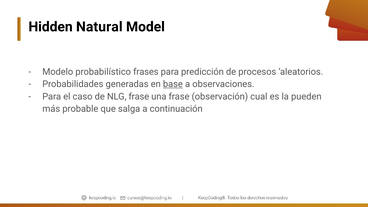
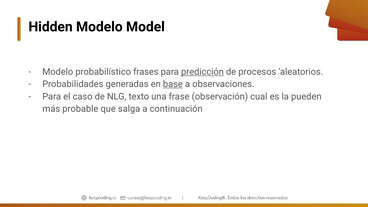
Hidden Natural: Natural -> Modelo
predicción underline: none -> present
NLG frase: frase -> texto
